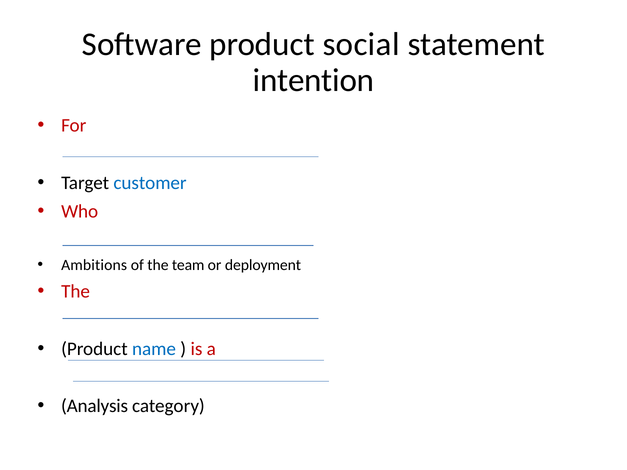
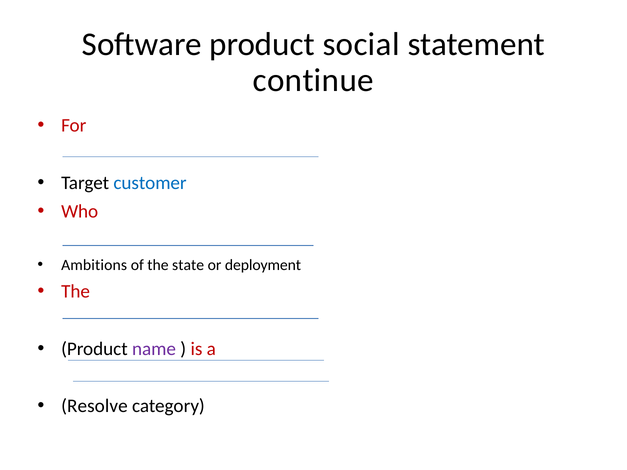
intention: intention -> continue
team: team -> state
name colour: blue -> purple
Analysis: Analysis -> Resolve
